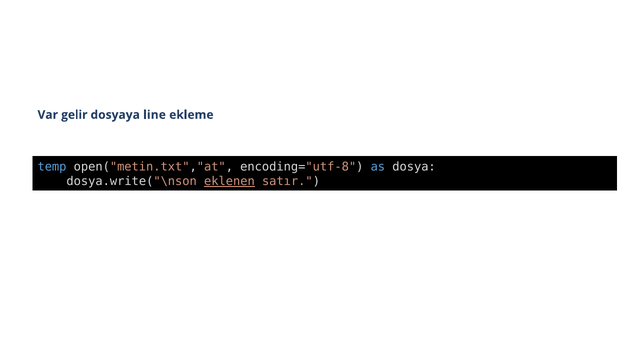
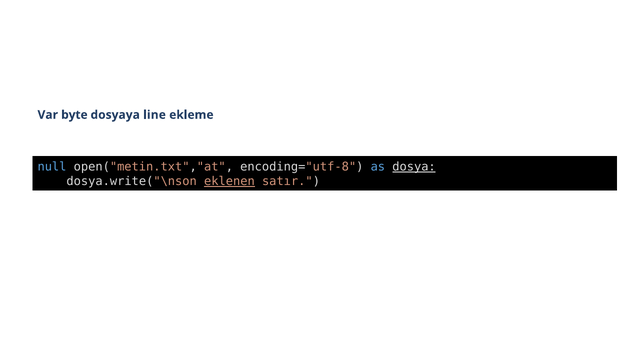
gelir: gelir -> byte
temp: temp -> null
dosya underline: none -> present
